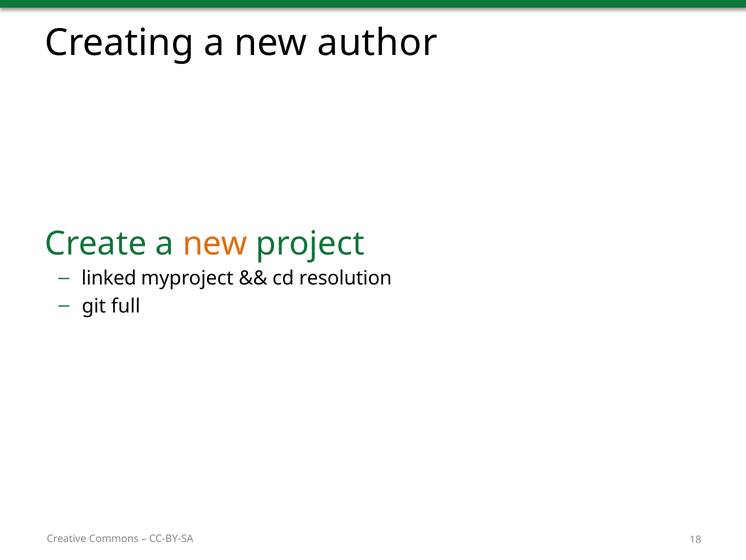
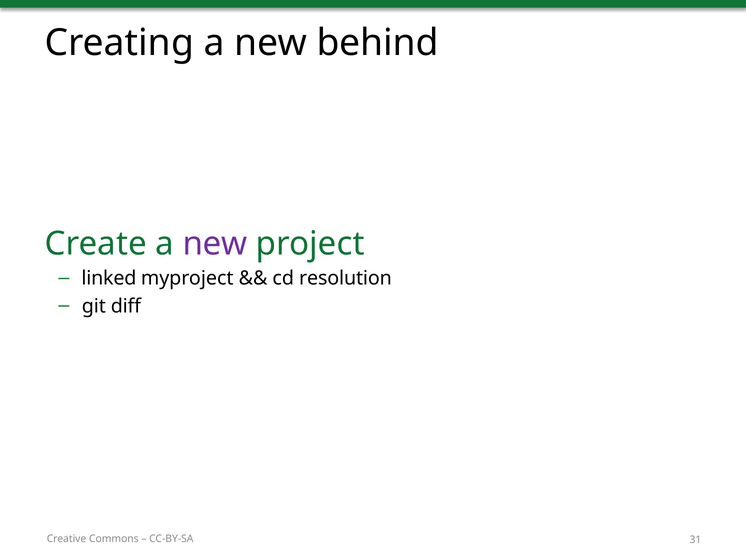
author: author -> behind
new at (215, 243) colour: orange -> purple
full: full -> diff
18: 18 -> 31
